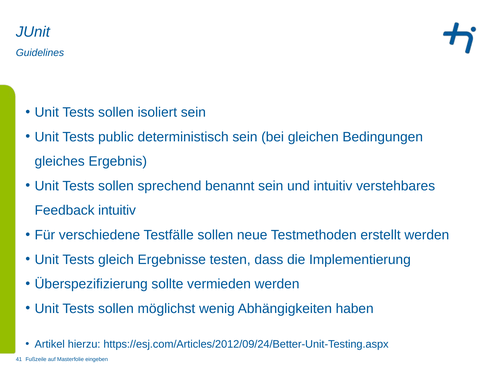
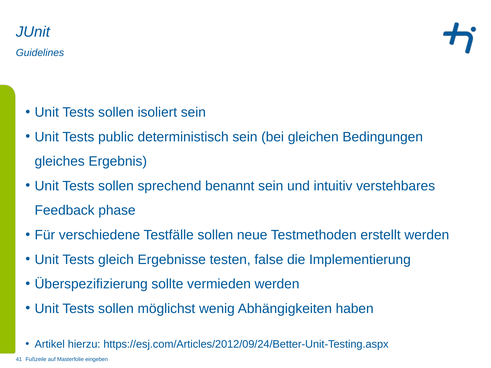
Feedback intuitiv: intuitiv -> phase
dass: dass -> false
